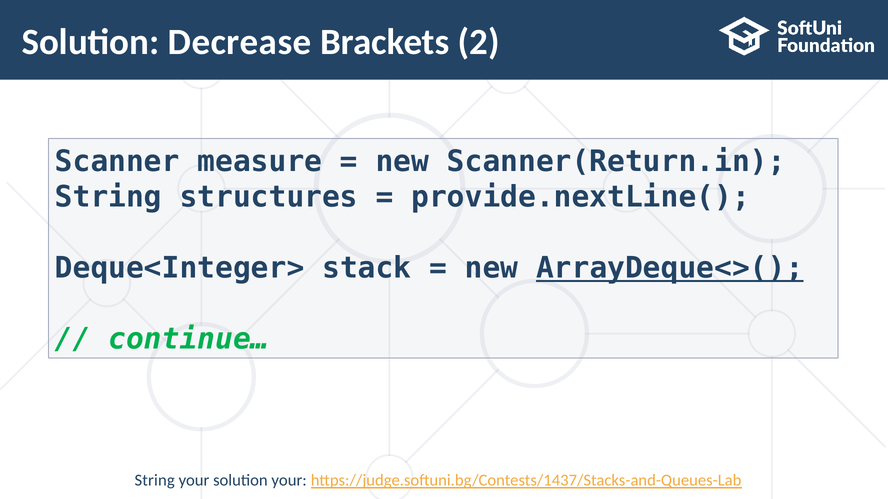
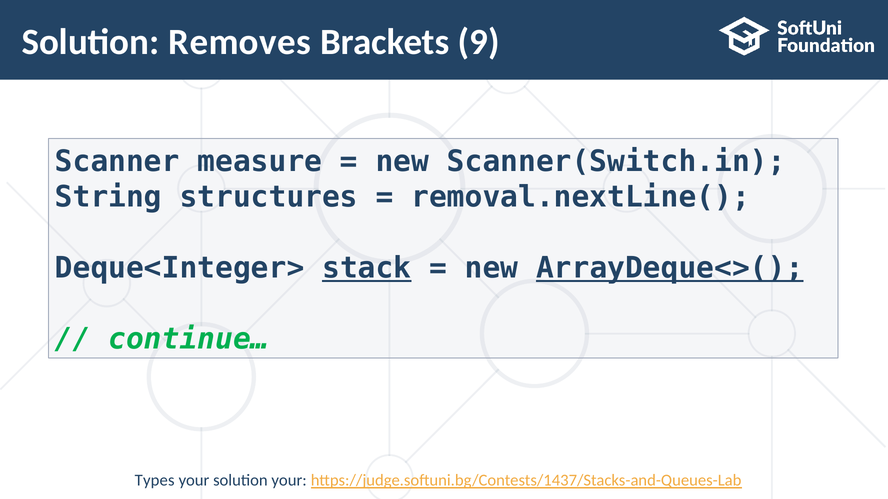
Decrease: Decrease -> Removes
2: 2 -> 9
Scanner(Return.in: Scanner(Return.in -> Scanner(Switch.in
provide.nextLine(: provide.nextLine( -> removal.nextLine(
stack underline: none -> present
String at (155, 481): String -> Types
